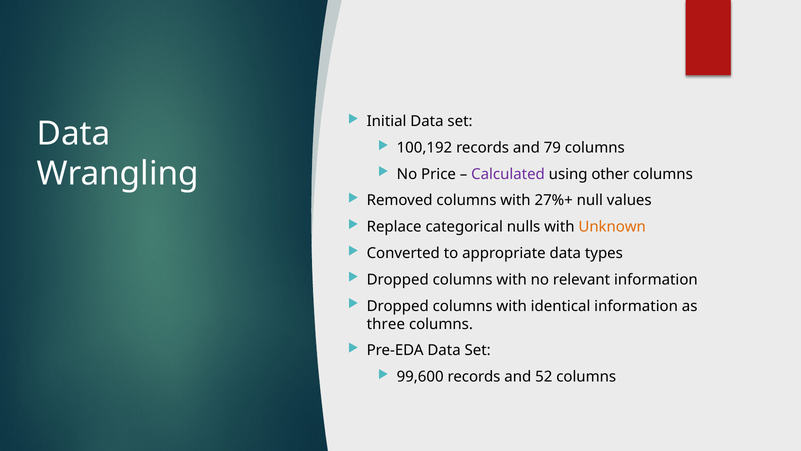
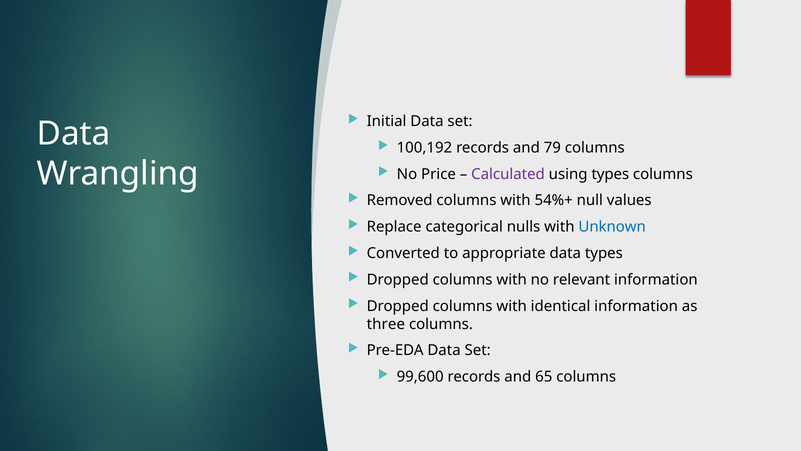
using other: other -> types
27%+: 27%+ -> 54%+
Unknown colour: orange -> blue
52: 52 -> 65
